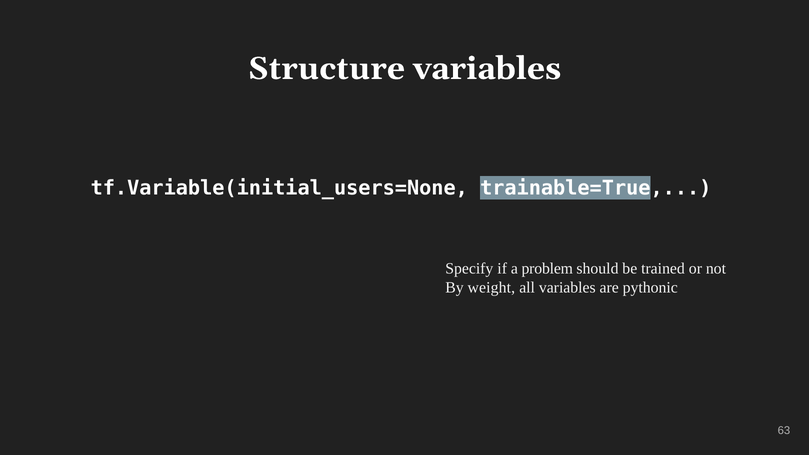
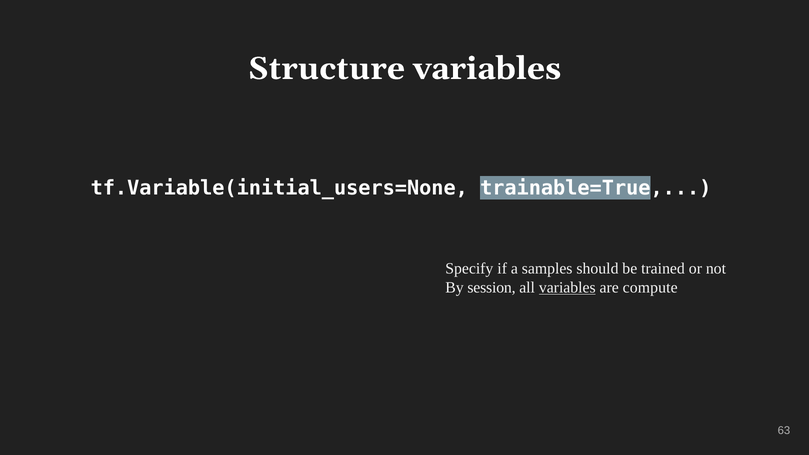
problem: problem -> samples
weight: weight -> session
variables at (567, 288) underline: none -> present
pythonic: pythonic -> compute
